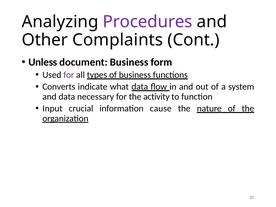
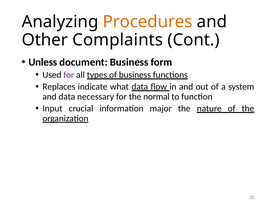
Procedures colour: purple -> orange
Converts: Converts -> Replaces
activity: activity -> normal
cause: cause -> major
